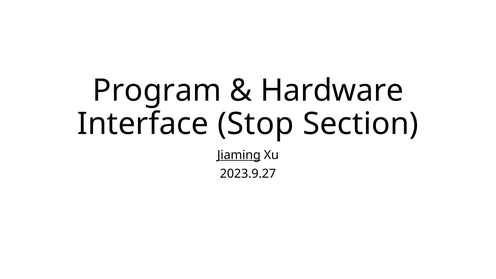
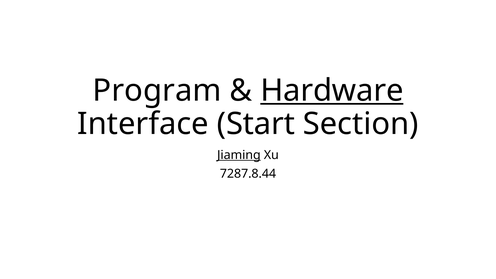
Hardware underline: none -> present
Stop: Stop -> Start
2023.9.27: 2023.9.27 -> 7287.8.44
